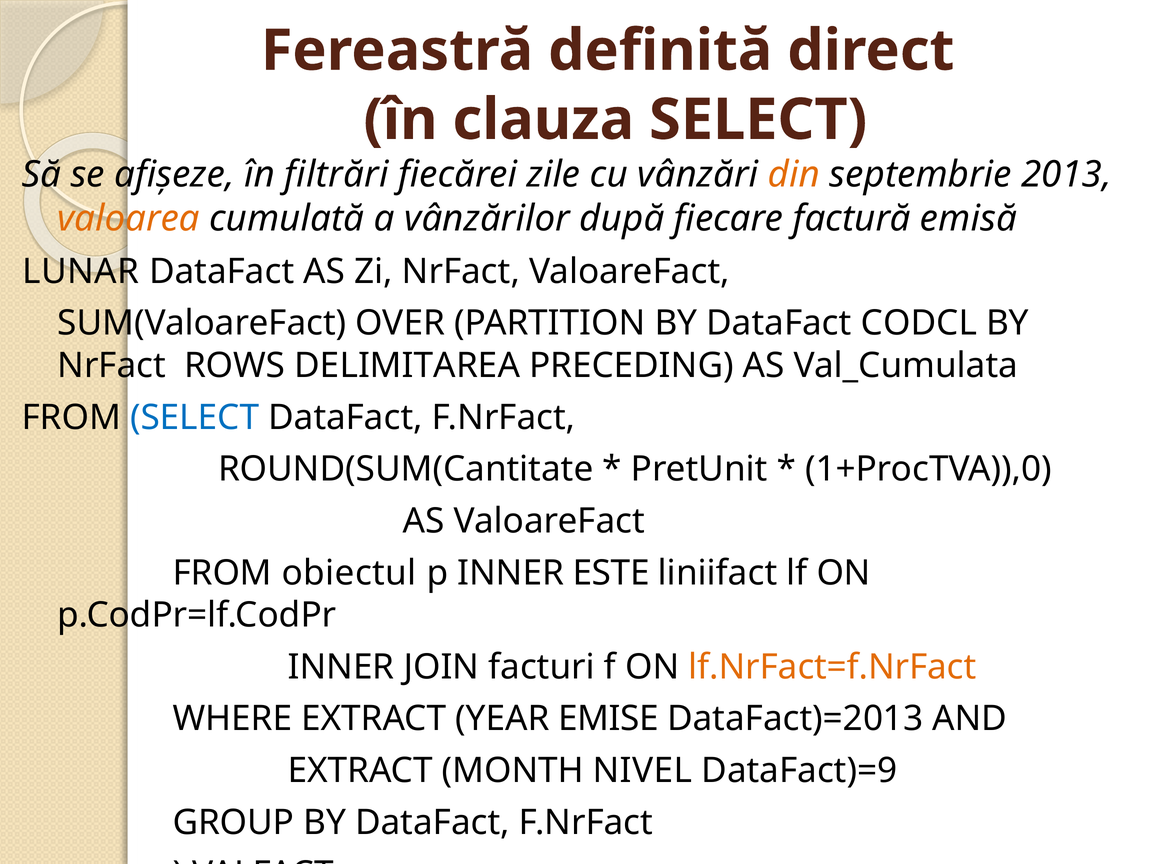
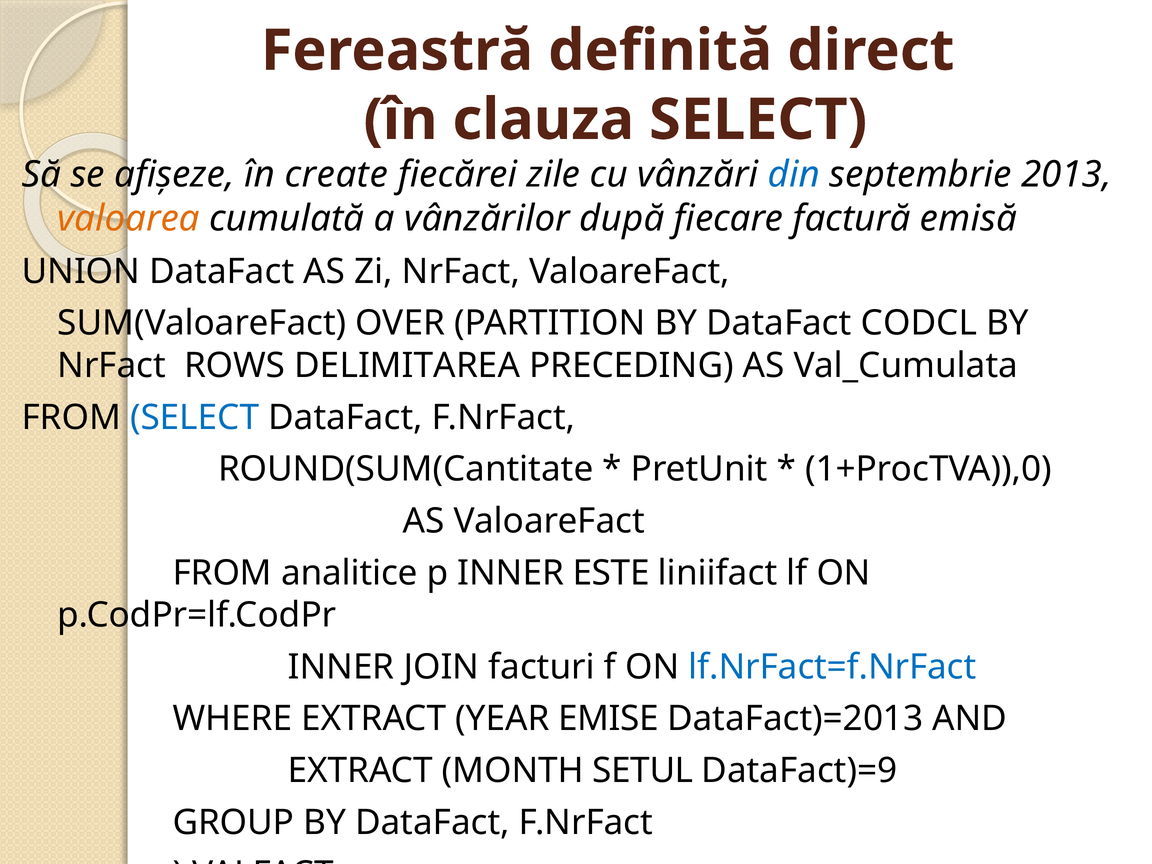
filtrări: filtrări -> create
din colour: orange -> blue
LUNAR: LUNAR -> UNION
obiectul: obiectul -> analitice
lf.NrFact=f.NrFact colour: orange -> blue
NIVEL: NIVEL -> SETUL
